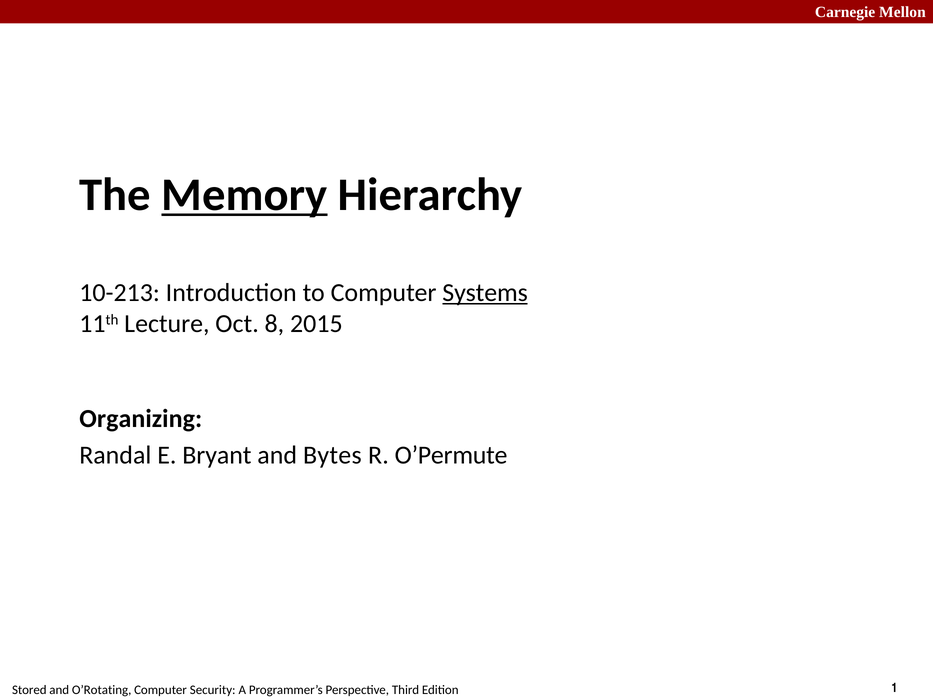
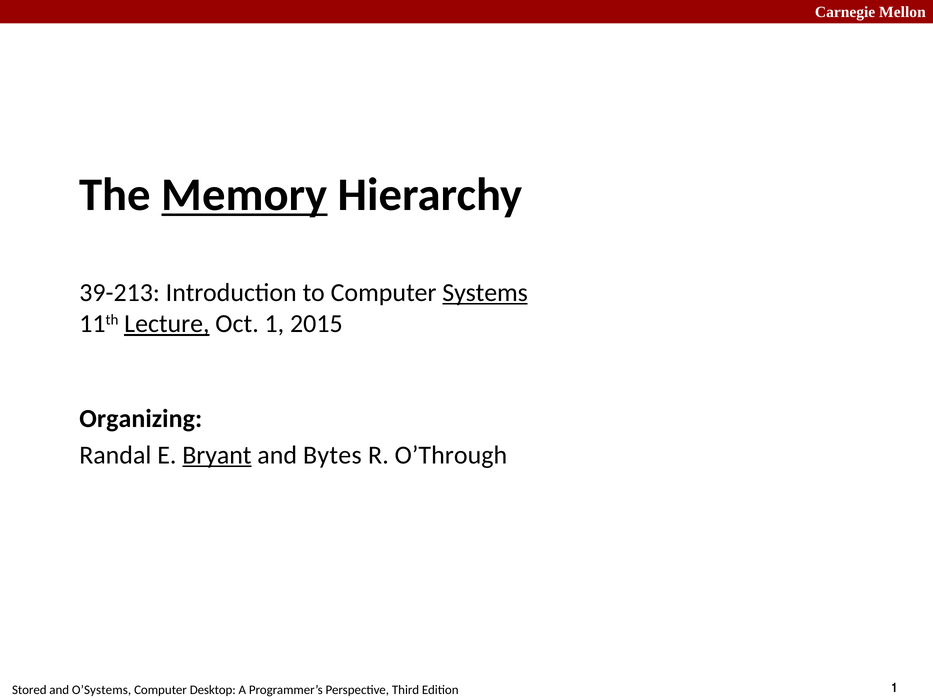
10-213: 10-213 -> 39-213
Lecture underline: none -> present
Oct 8: 8 -> 1
Bryant underline: none -> present
O’Permute: O’Permute -> O’Through
O’Rotating: O’Rotating -> O’Systems
Security: Security -> Desktop
